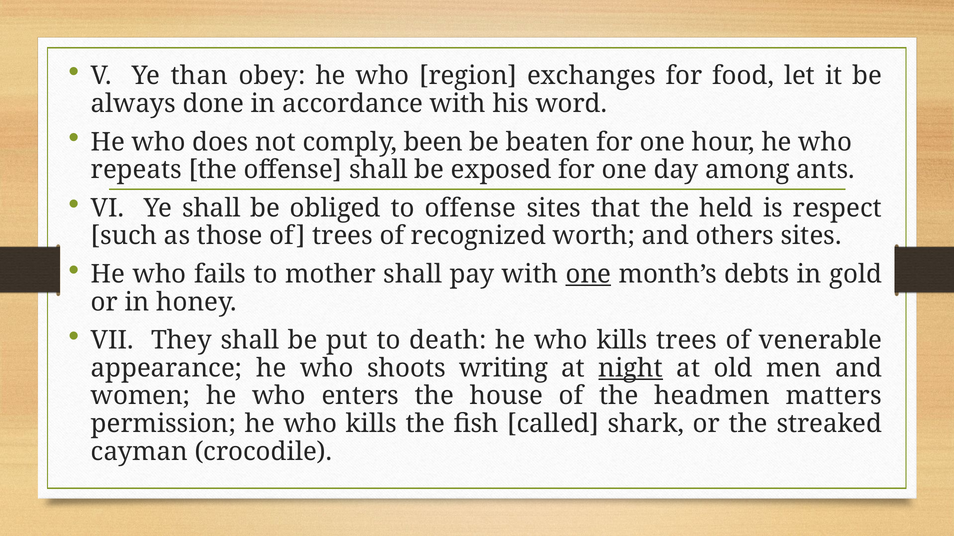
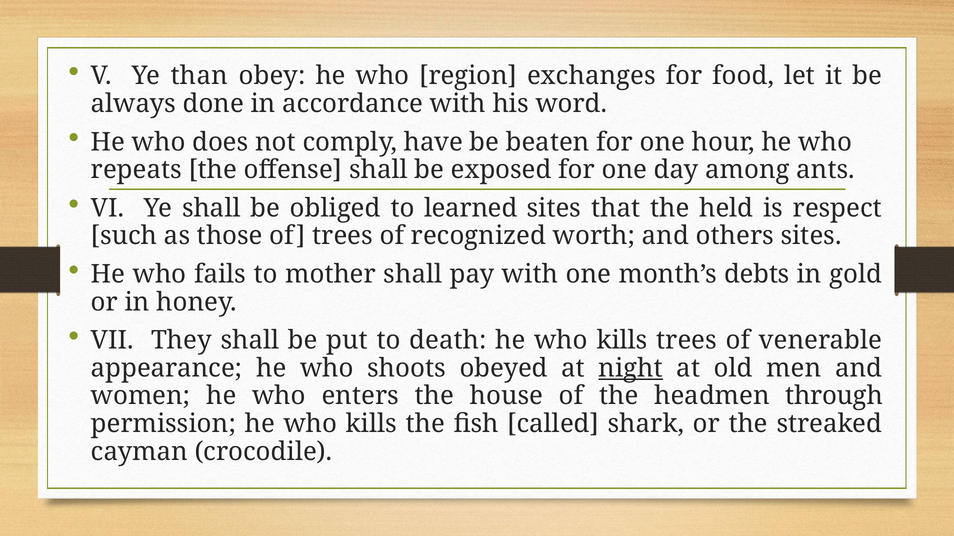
been: been -> have
to offense: offense -> learned
one at (588, 274) underline: present -> none
writing: writing -> obeyed
matters: matters -> through
